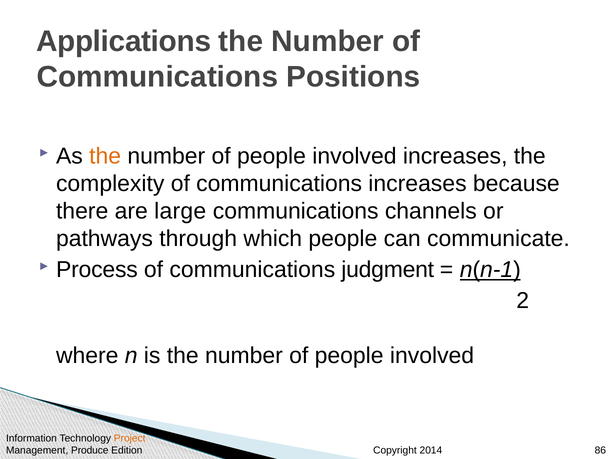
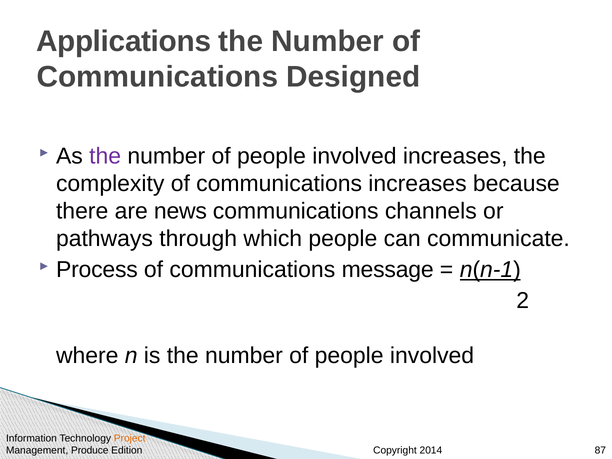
Positions: Positions -> Designed
the at (105, 156) colour: orange -> purple
large: large -> news
judgment: judgment -> message
86: 86 -> 87
